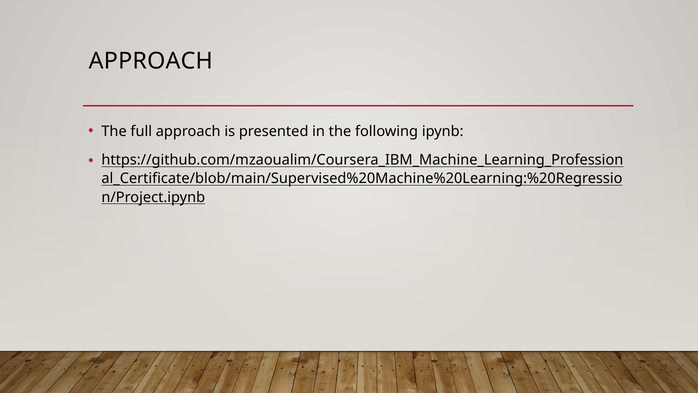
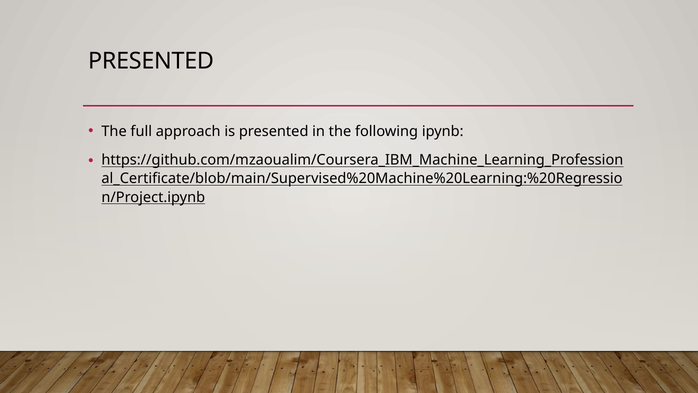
APPROACH at (151, 61): APPROACH -> PRESENTED
